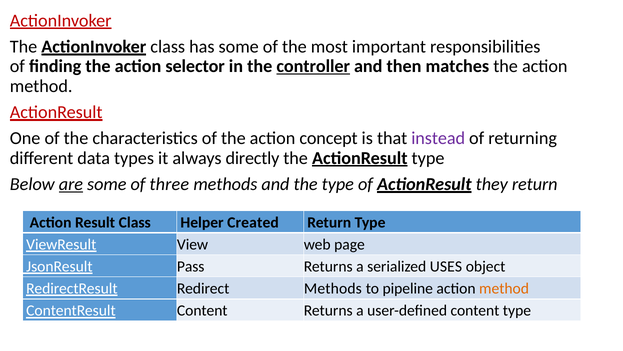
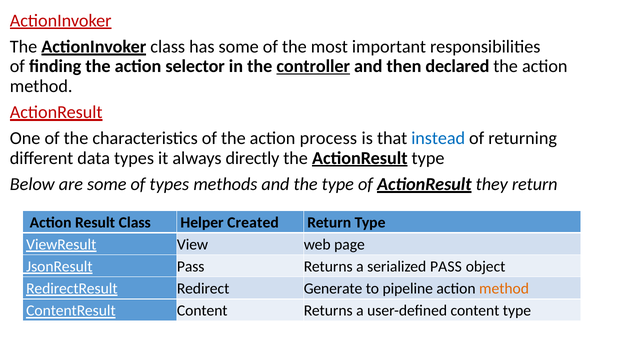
matches: matches -> declared
concept: concept -> process
instead colour: purple -> blue
are underline: present -> none
of three: three -> types
serialized USES: USES -> PASS
Redirect Methods: Methods -> Generate
